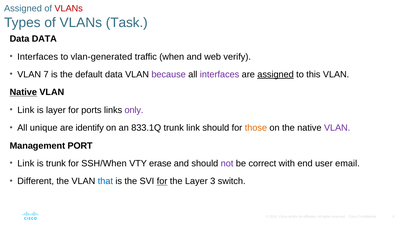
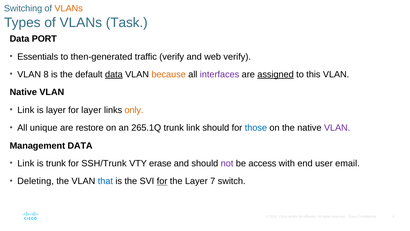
Assigned at (23, 9): Assigned -> Switching
VLANs at (69, 9) colour: red -> orange
Data DATA: DATA -> PORT
Interfaces at (38, 57): Interfaces -> Essentials
vlan-generated: vlan-generated -> then-generated
traffic when: when -> verify
7: 7 -> 8
data at (114, 74) underline: none -> present
because colour: purple -> orange
Native at (23, 92) underline: present -> none
for ports: ports -> layer
only colour: purple -> orange
identify: identify -> restore
833.1Q: 833.1Q -> 265.1Q
those colour: orange -> blue
Management PORT: PORT -> DATA
SSH/When: SSH/When -> SSH/Trunk
correct: correct -> access
Different: Different -> Deleting
3: 3 -> 7
